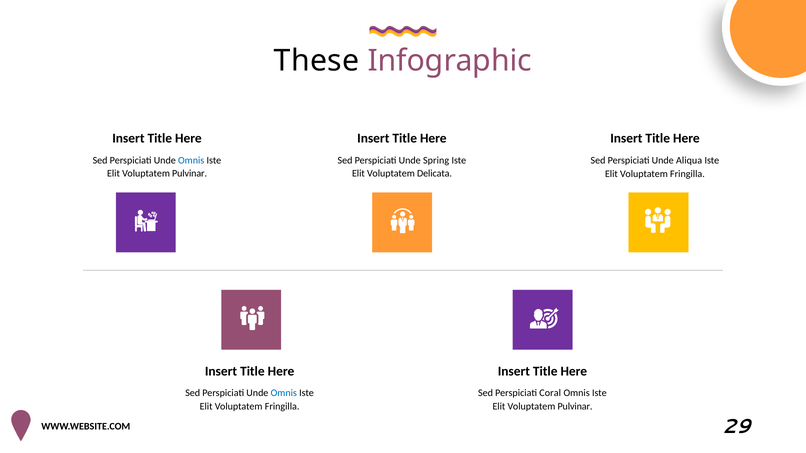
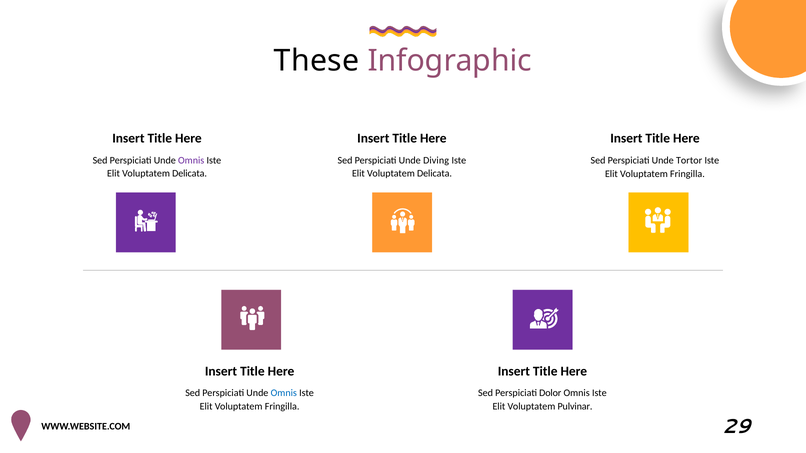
Omnis at (191, 160) colour: blue -> purple
Spring: Spring -> Diving
Aliqua: Aliqua -> Tortor
Pulvinar at (190, 174): Pulvinar -> Delicata
Coral: Coral -> Dolor
